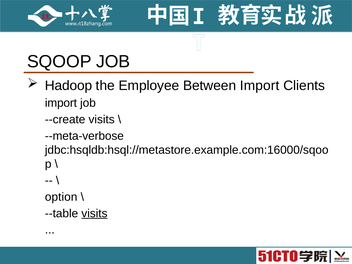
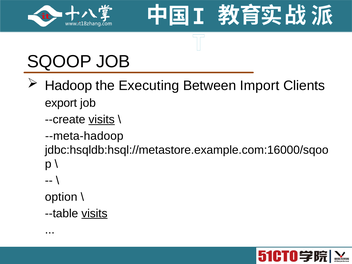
Employee: Employee -> Executing
import at (61, 103): import -> export
visits at (102, 120) underline: none -> present
--meta-verbose: --meta-verbose -> --meta-hadoop
